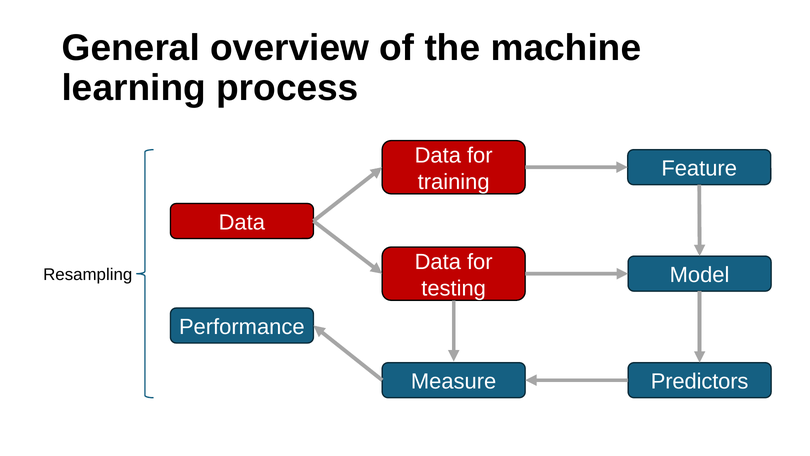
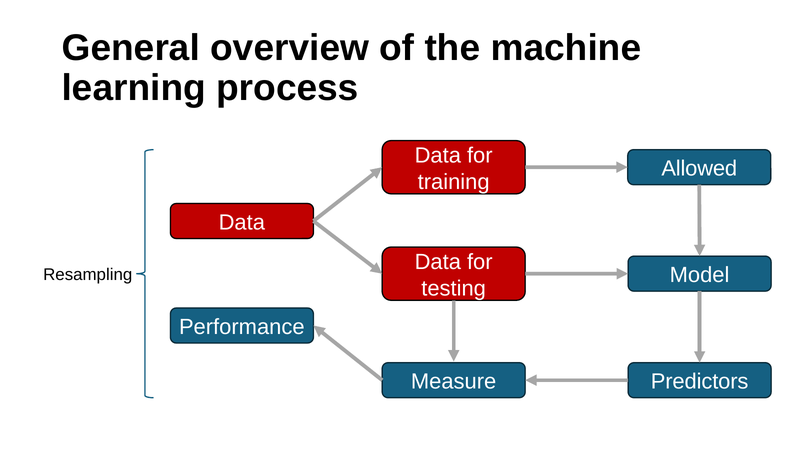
Feature: Feature -> Allowed
